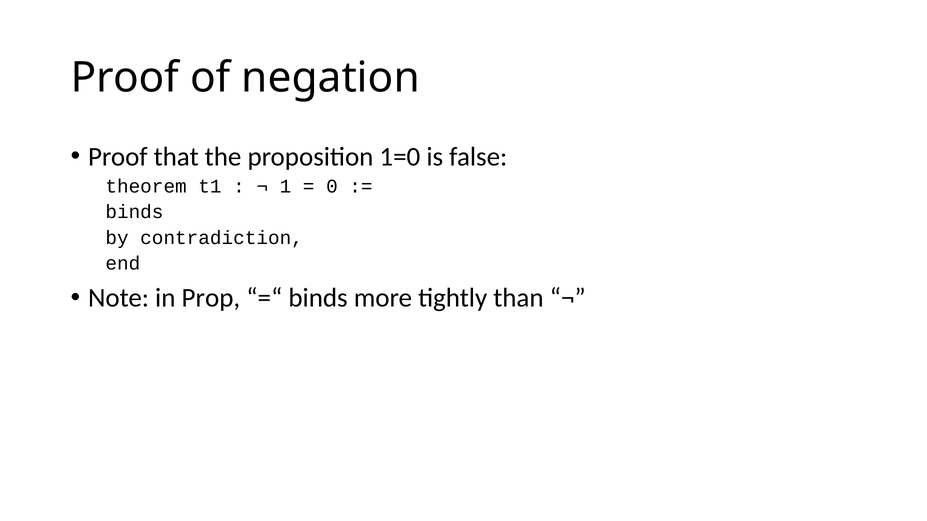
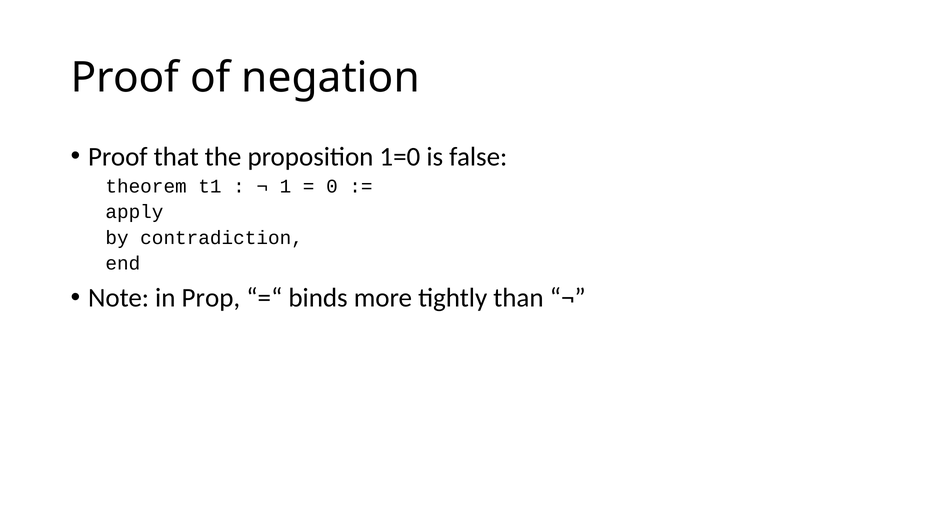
binds at (134, 212): binds -> apply
